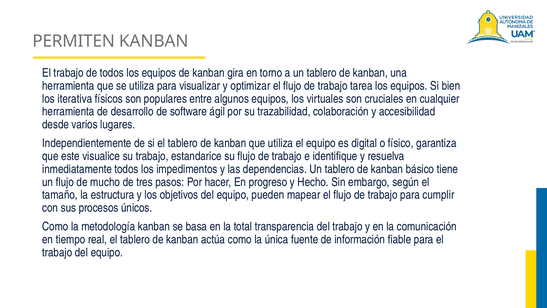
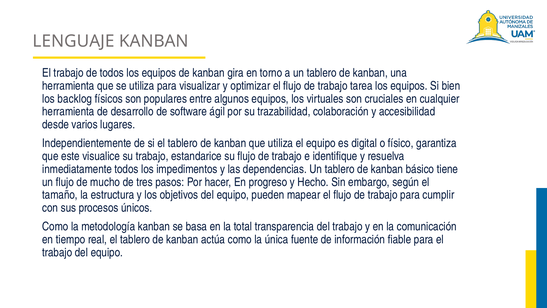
PERMITEN: PERMITEN -> LENGUAJE
iterativa: iterativa -> backlog
